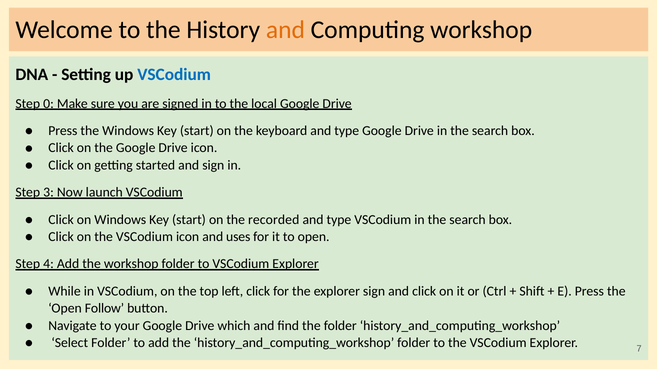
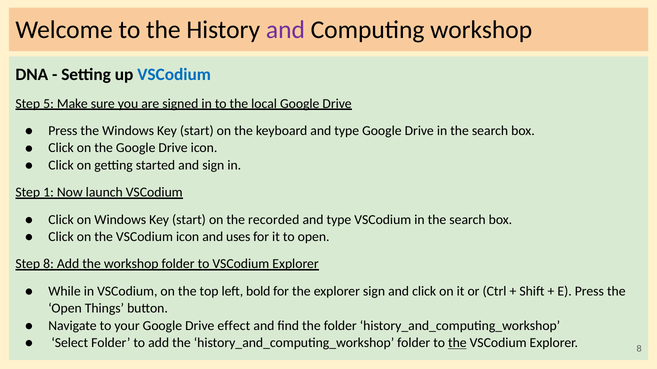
and at (285, 30) colour: orange -> purple
0: 0 -> 5
3: 3 -> 1
Step 4: 4 -> 8
left click: click -> bold
Follow: Follow -> Things
which: which -> effect
the at (457, 343) underline: none -> present
Explorer 7: 7 -> 8
